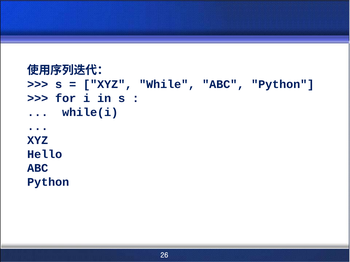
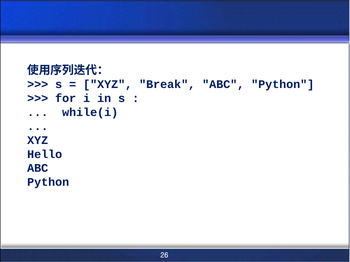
While: While -> Break
